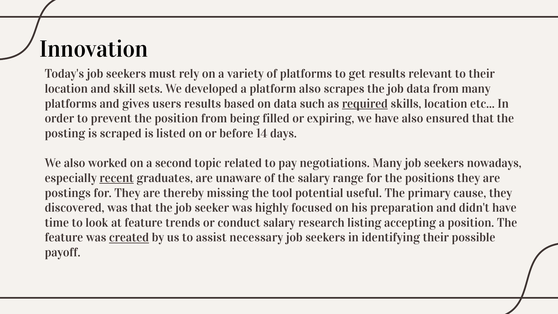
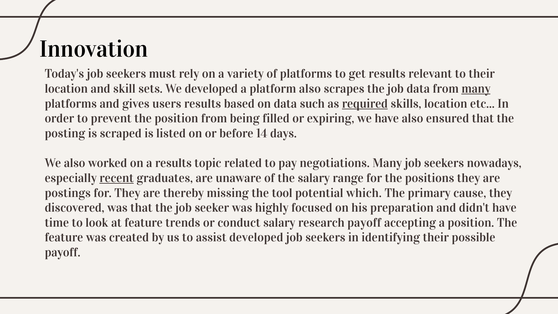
many at (476, 89) underline: none -> present
a second: second -> results
useful: useful -> which
research listing: listing -> payoff
created underline: present -> none
assist necessary: necessary -> developed
